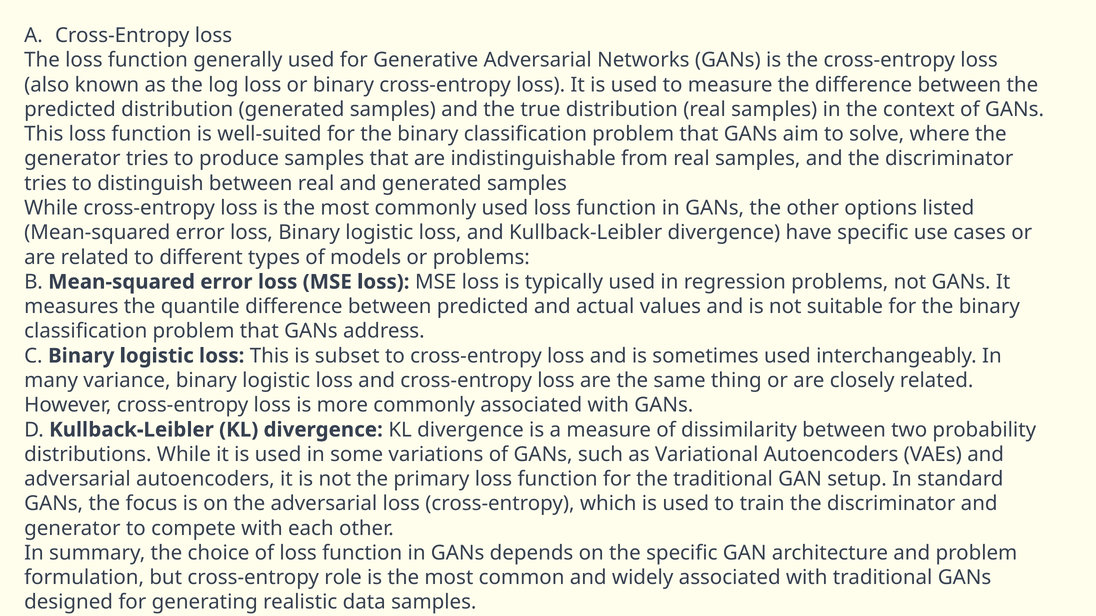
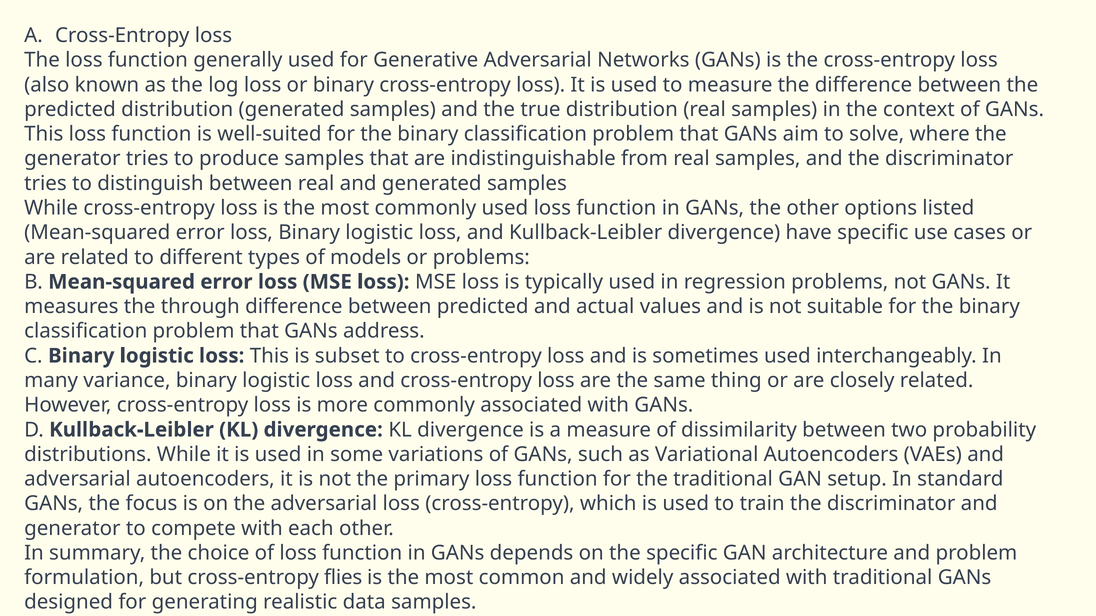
quantile: quantile -> through
role: role -> flies
